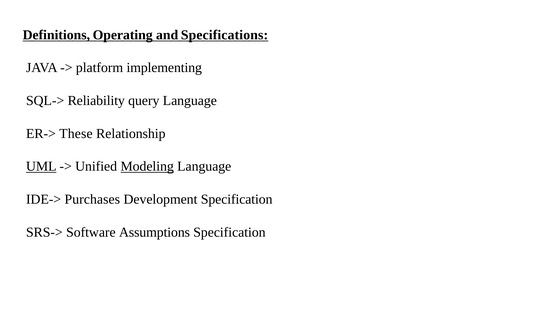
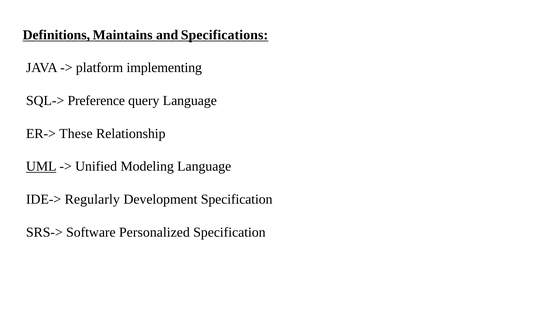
Operating: Operating -> Maintains
Reliability: Reliability -> Preference
Modeling underline: present -> none
Purchases: Purchases -> Regularly
Assumptions: Assumptions -> Personalized
